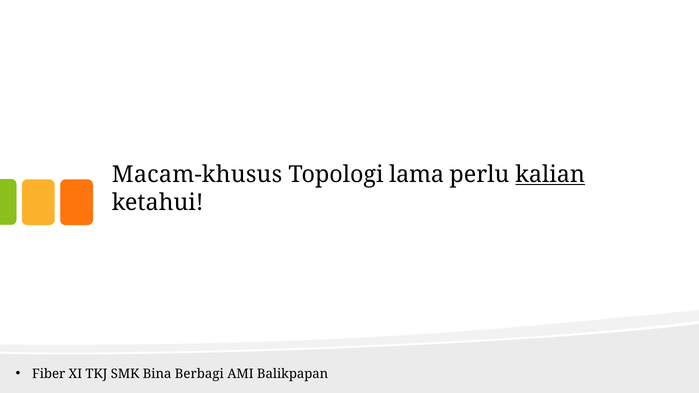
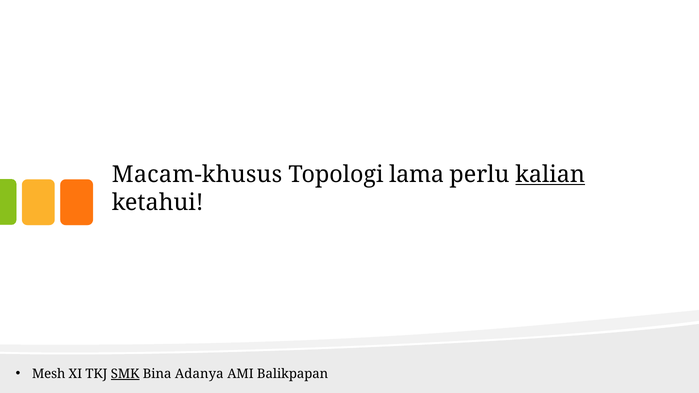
Fiber: Fiber -> Mesh
SMK underline: none -> present
Berbagi: Berbagi -> Adanya
